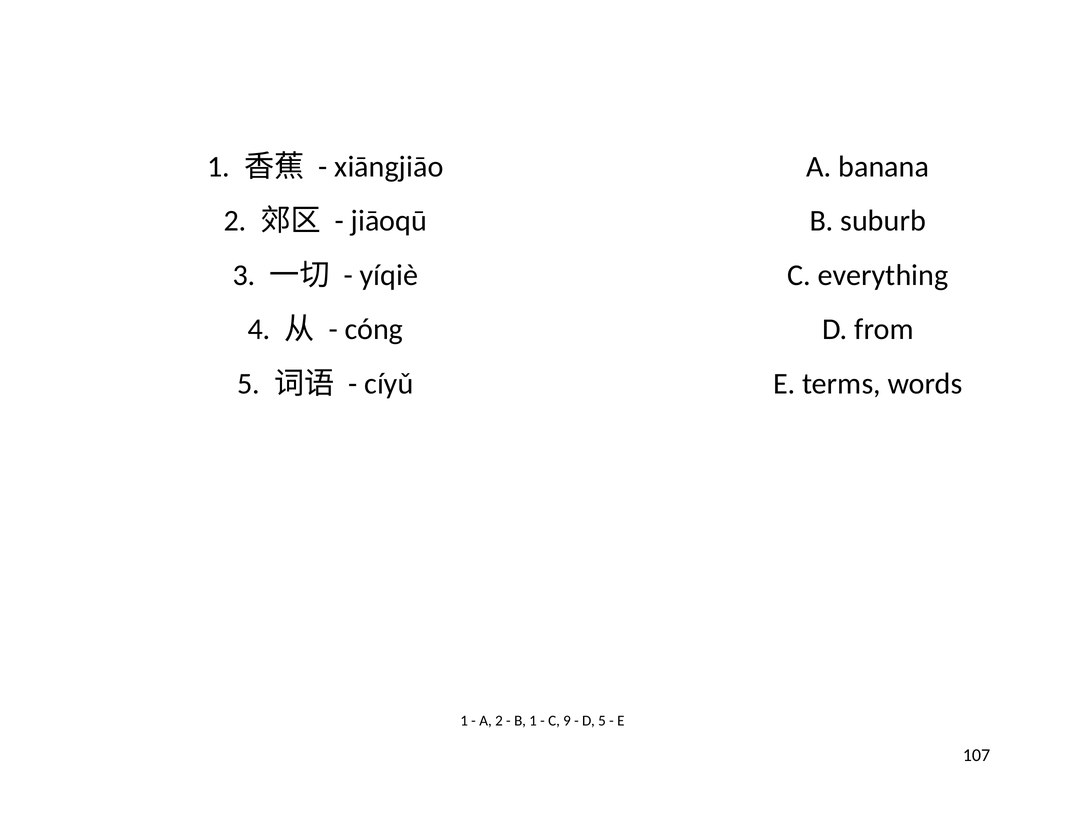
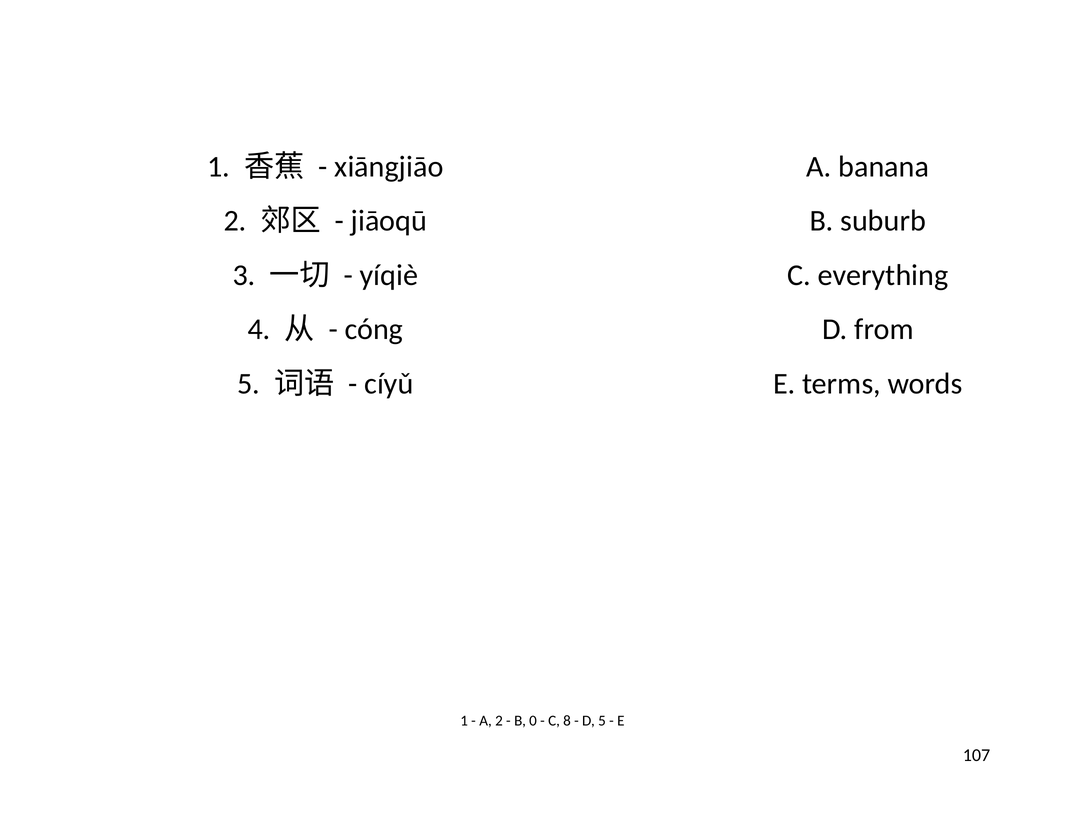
B 1: 1 -> 0
9: 9 -> 8
